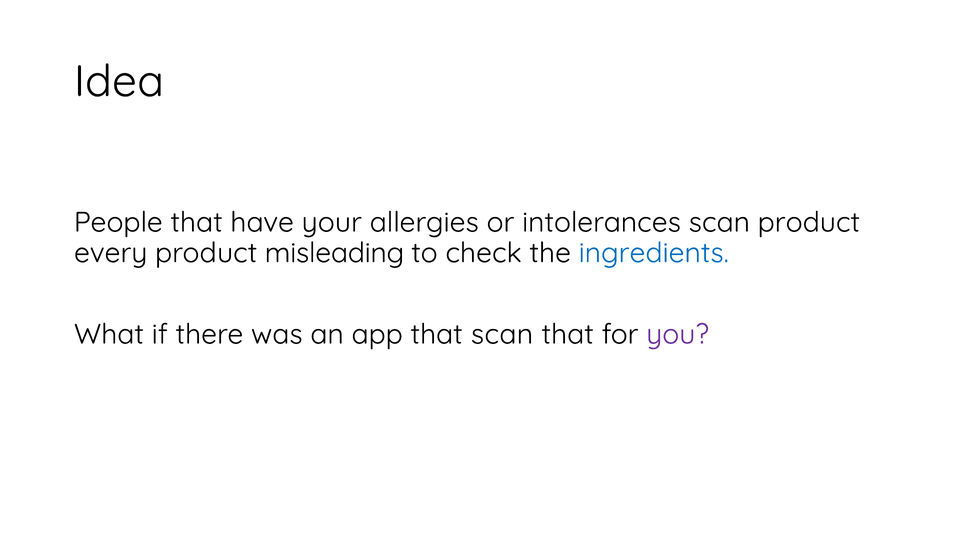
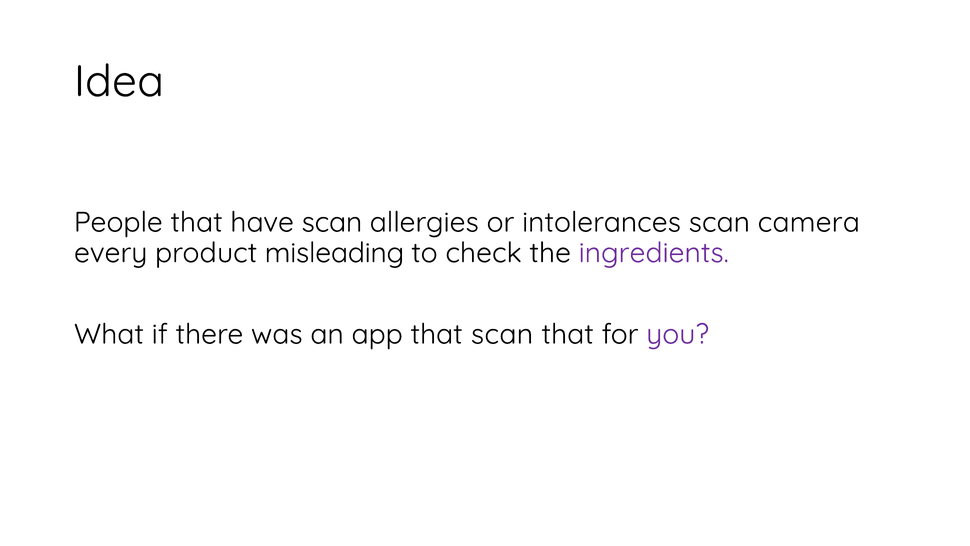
have your: your -> scan
scan product: product -> camera
ingredients colour: blue -> purple
